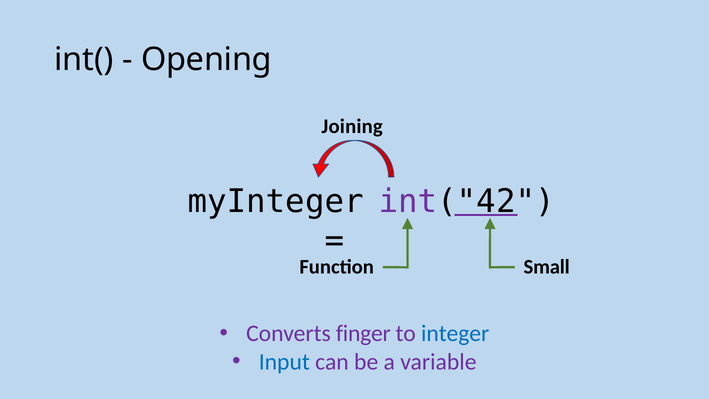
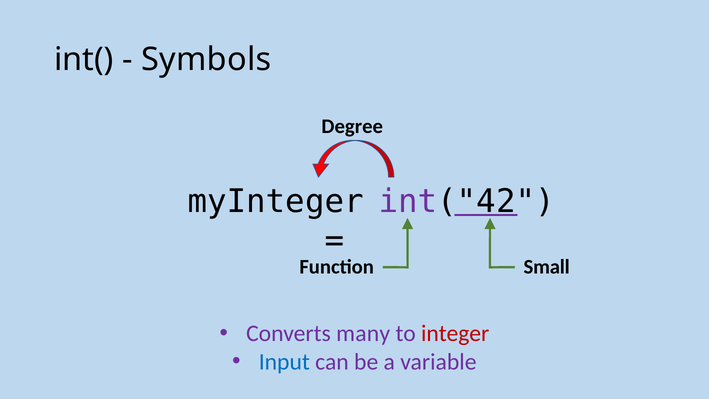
Opening: Opening -> Symbols
Joining: Joining -> Degree
finger: finger -> many
integer colour: blue -> red
